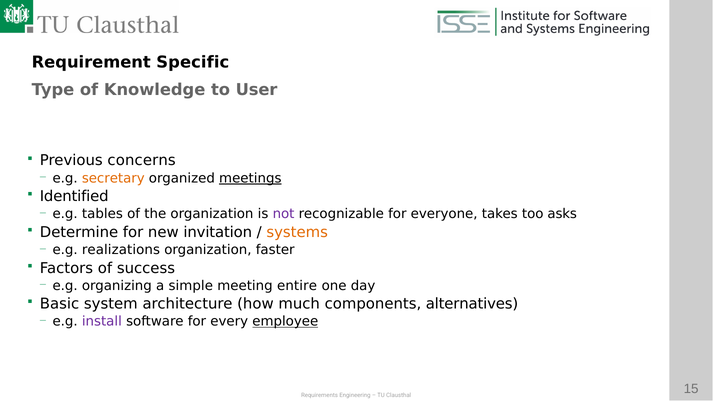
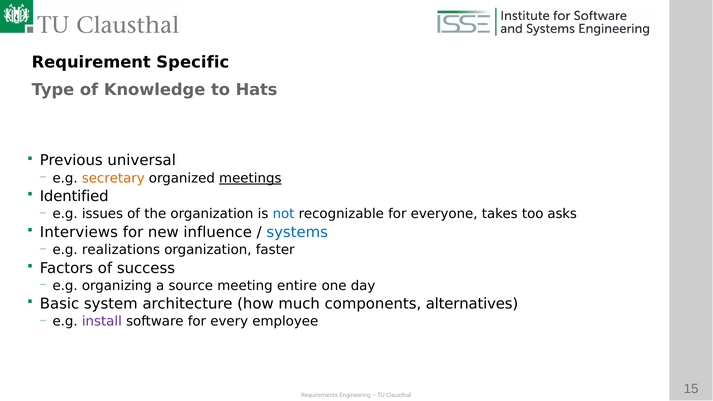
User: User -> Hats
concerns: concerns -> universal
tables: tables -> issues
not colour: purple -> blue
Determine: Determine -> Interviews
invitation: invitation -> influence
systems colour: orange -> blue
simple: simple -> source
employee underline: present -> none
